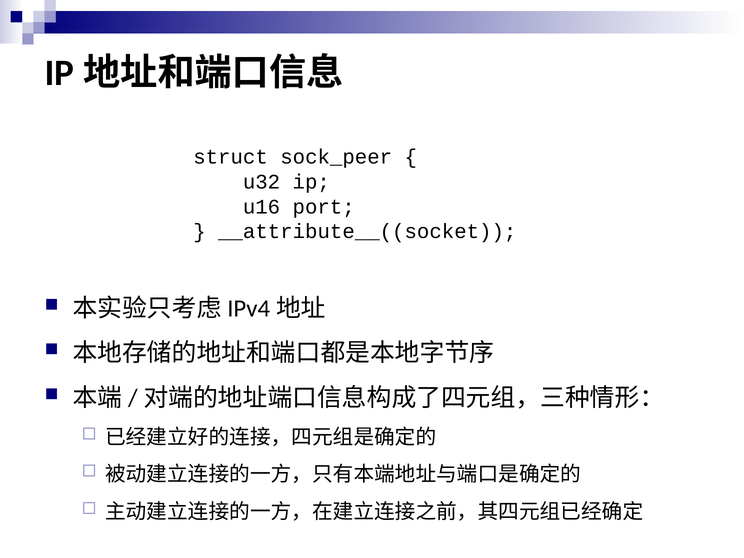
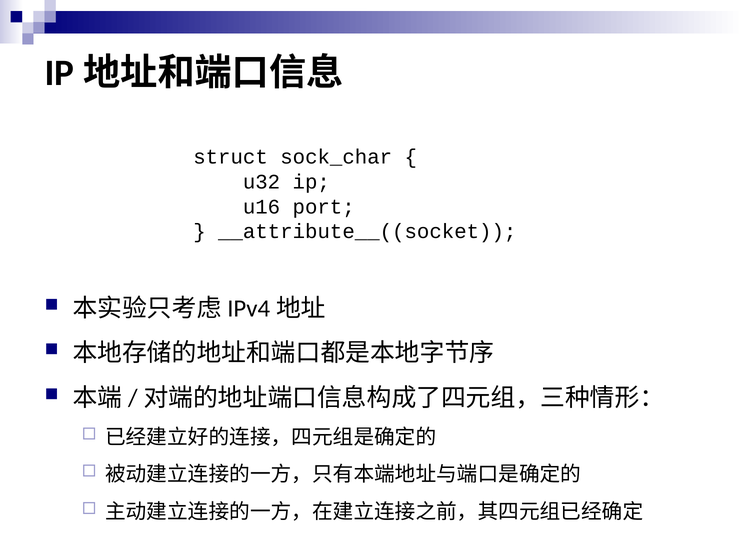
sock_peer: sock_peer -> sock_char
